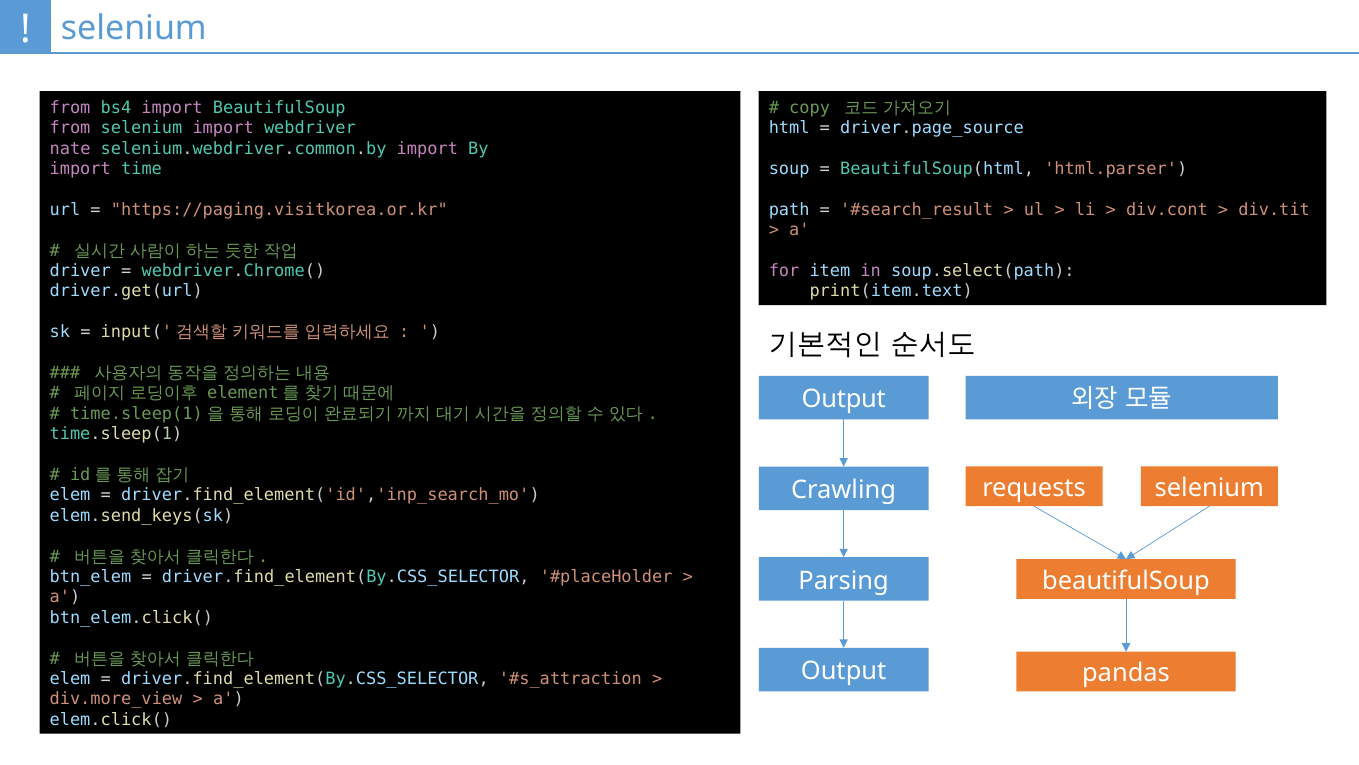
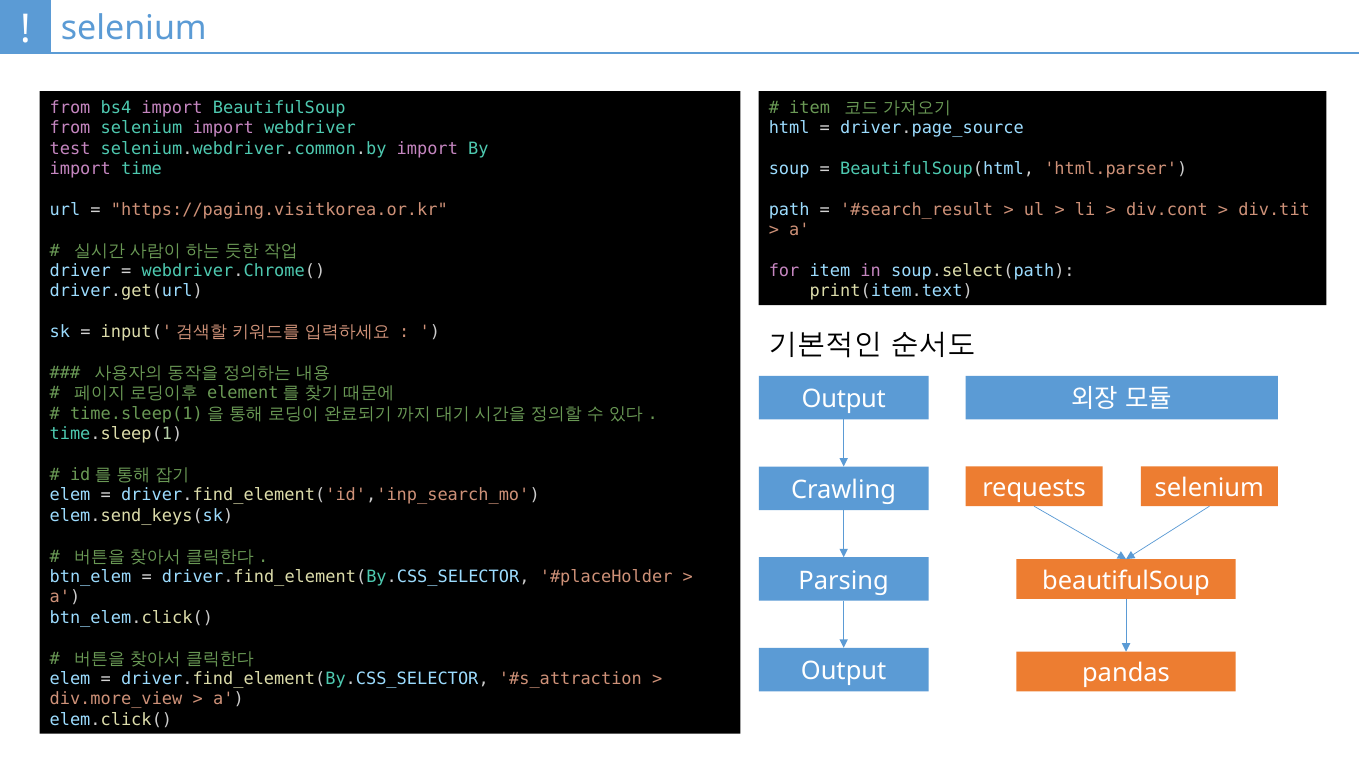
copy at (810, 108): copy -> item
nate: nate -> test
